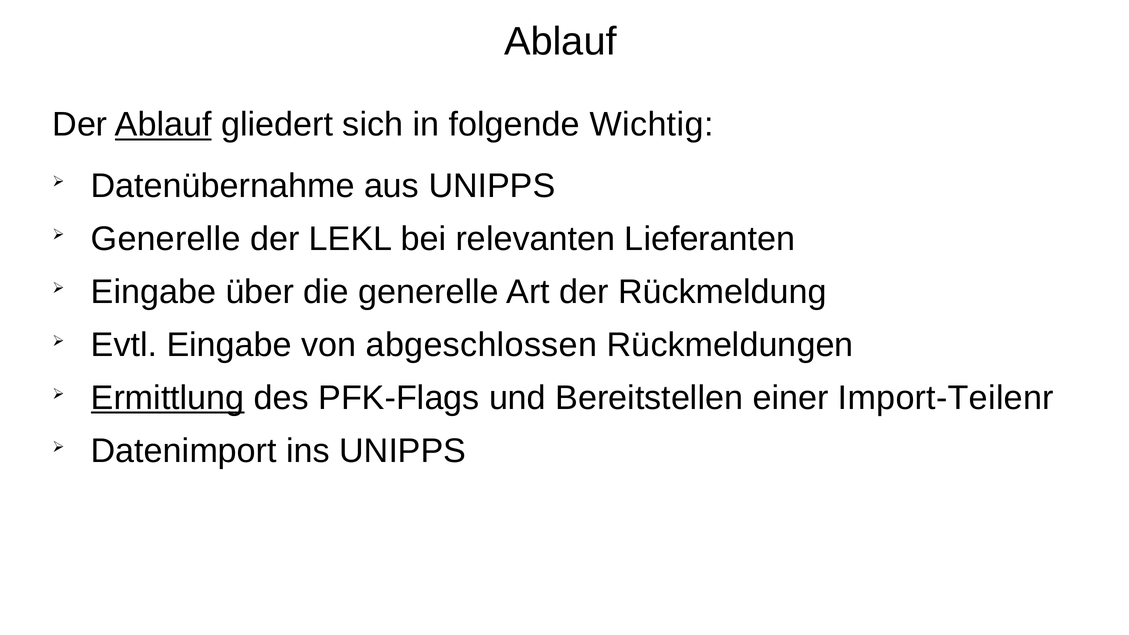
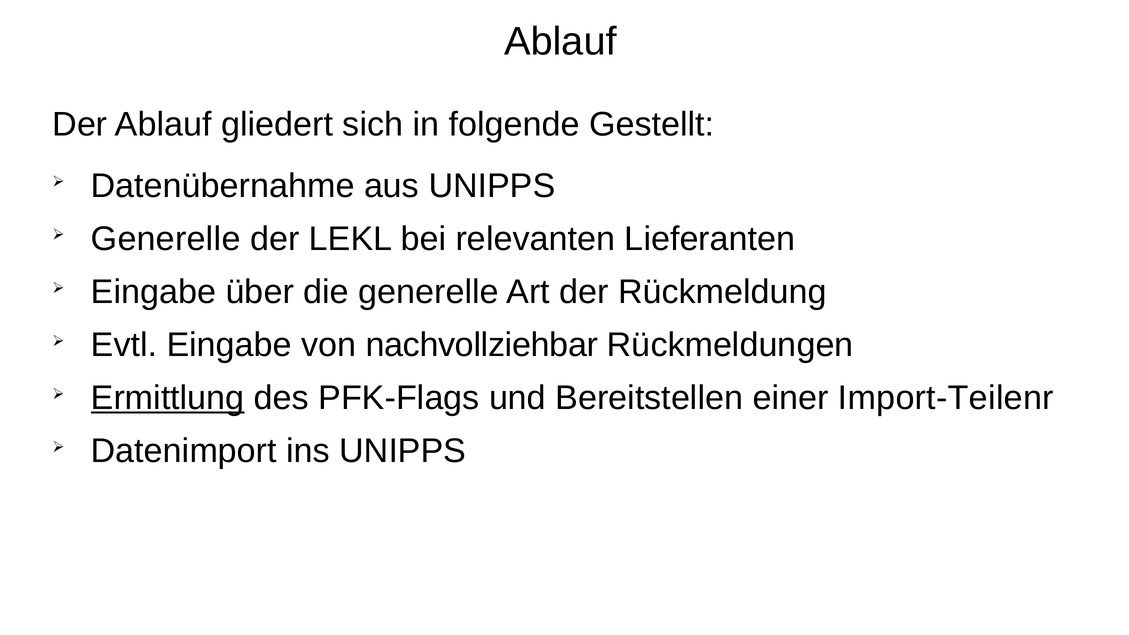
Ablauf at (163, 125) underline: present -> none
Wichtig: Wichtig -> Gestellt
abgeschlossen: abgeschlossen -> nachvollziehbar
